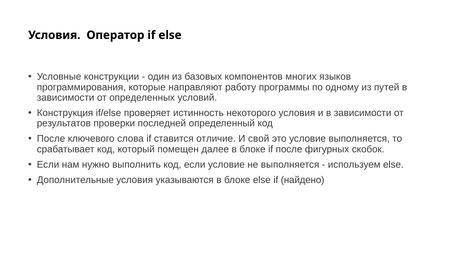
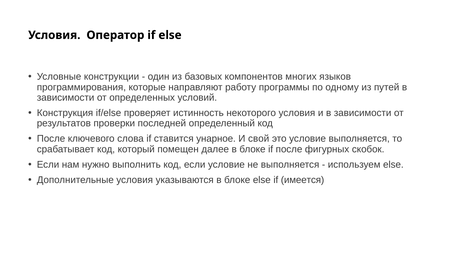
отличие: отличие -> унарное
найдено: найдено -> имеется
